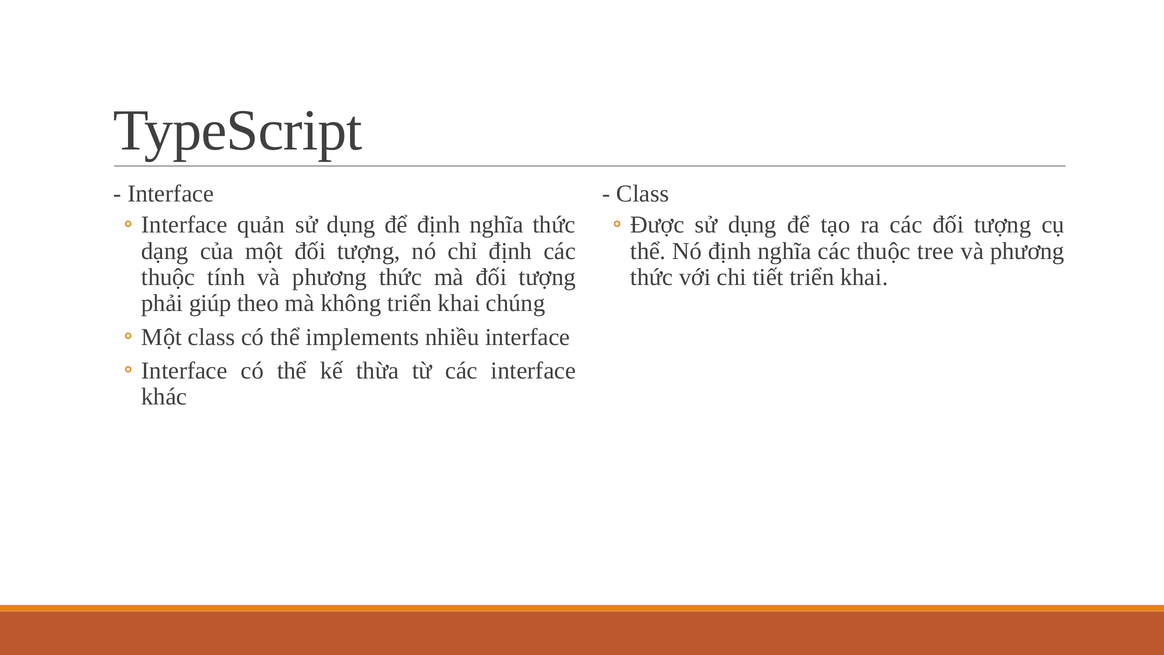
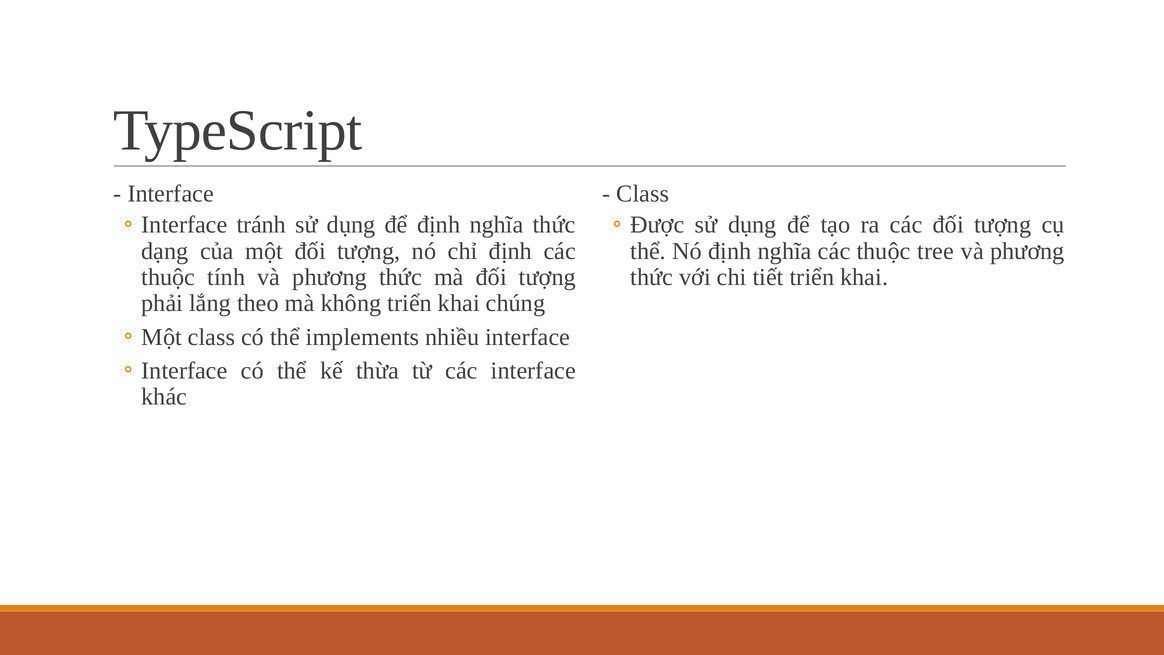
quản: quản -> tránh
giúp: giúp -> lắng
